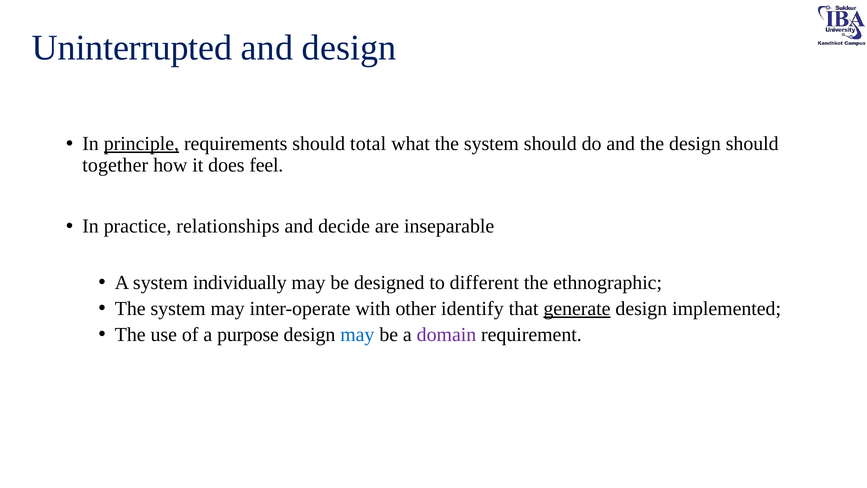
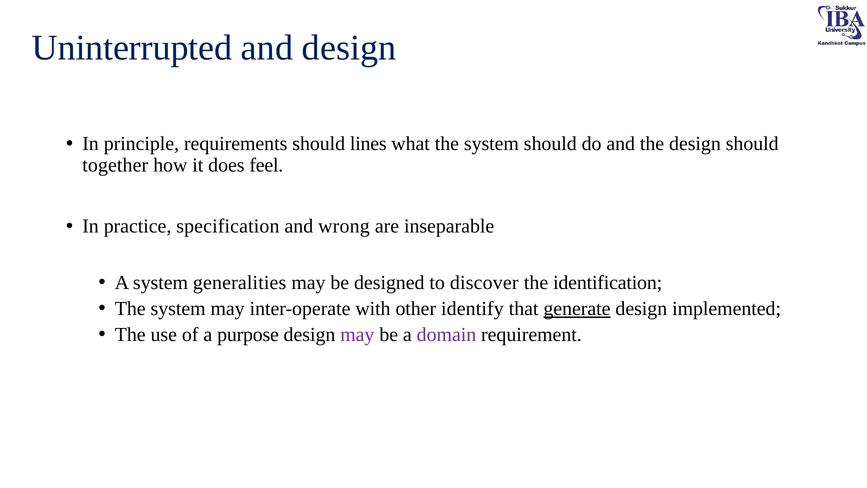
principle underline: present -> none
total: total -> lines
relationships: relationships -> specification
decide: decide -> wrong
individually: individually -> generalities
different: different -> discover
ethnographic: ethnographic -> identification
may at (357, 334) colour: blue -> purple
